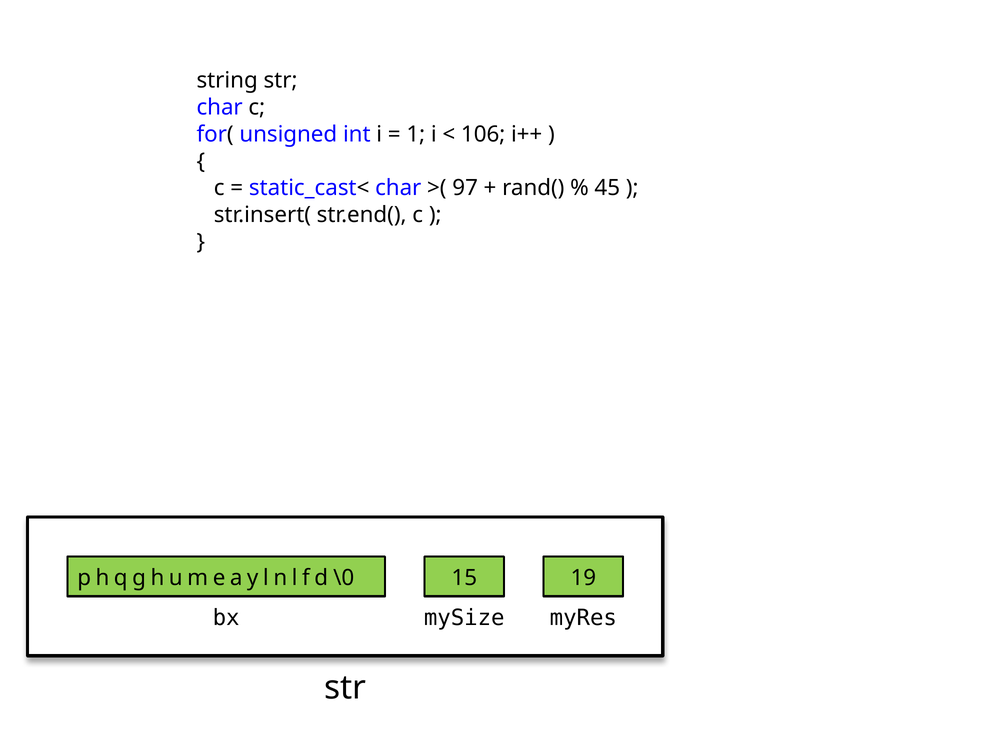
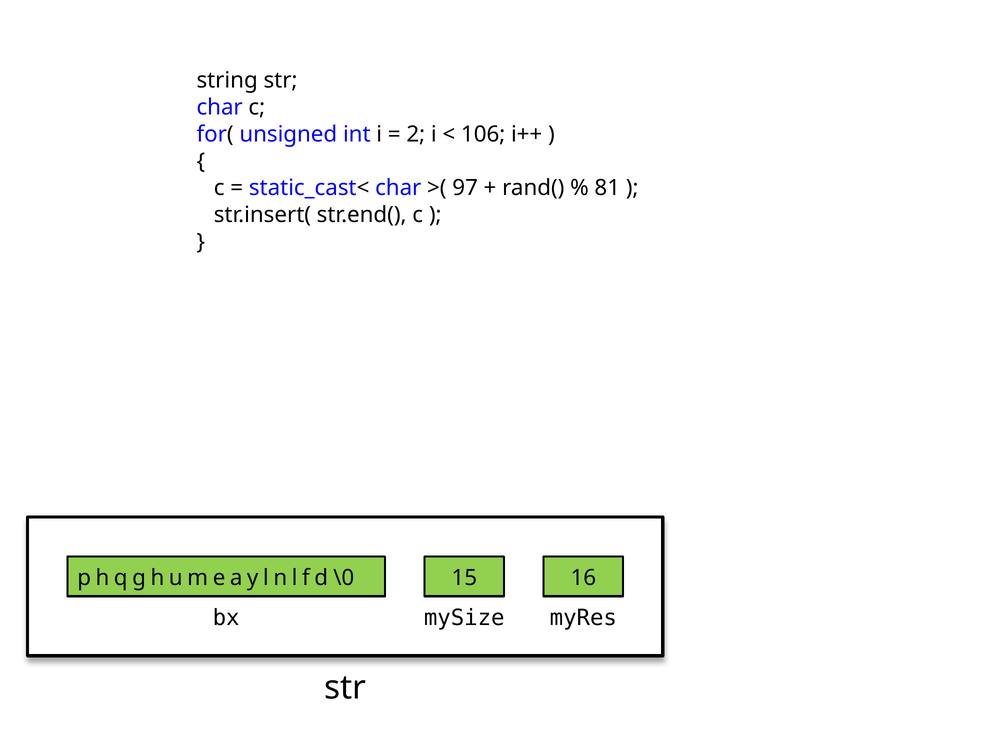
1: 1 -> 2
45: 45 -> 81
19: 19 -> 16
